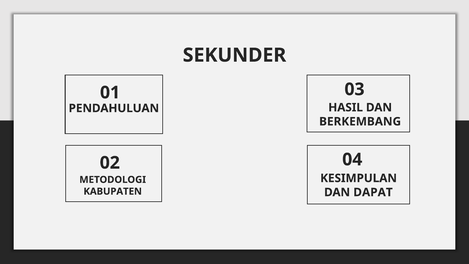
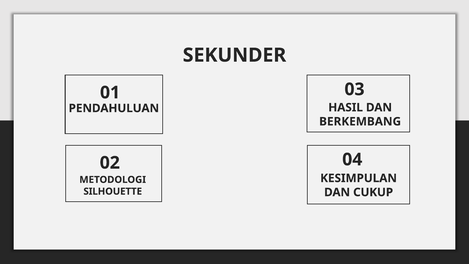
KABUPATEN: KABUPATEN -> SILHOUETTE
DAPAT: DAPAT -> CUKUP
